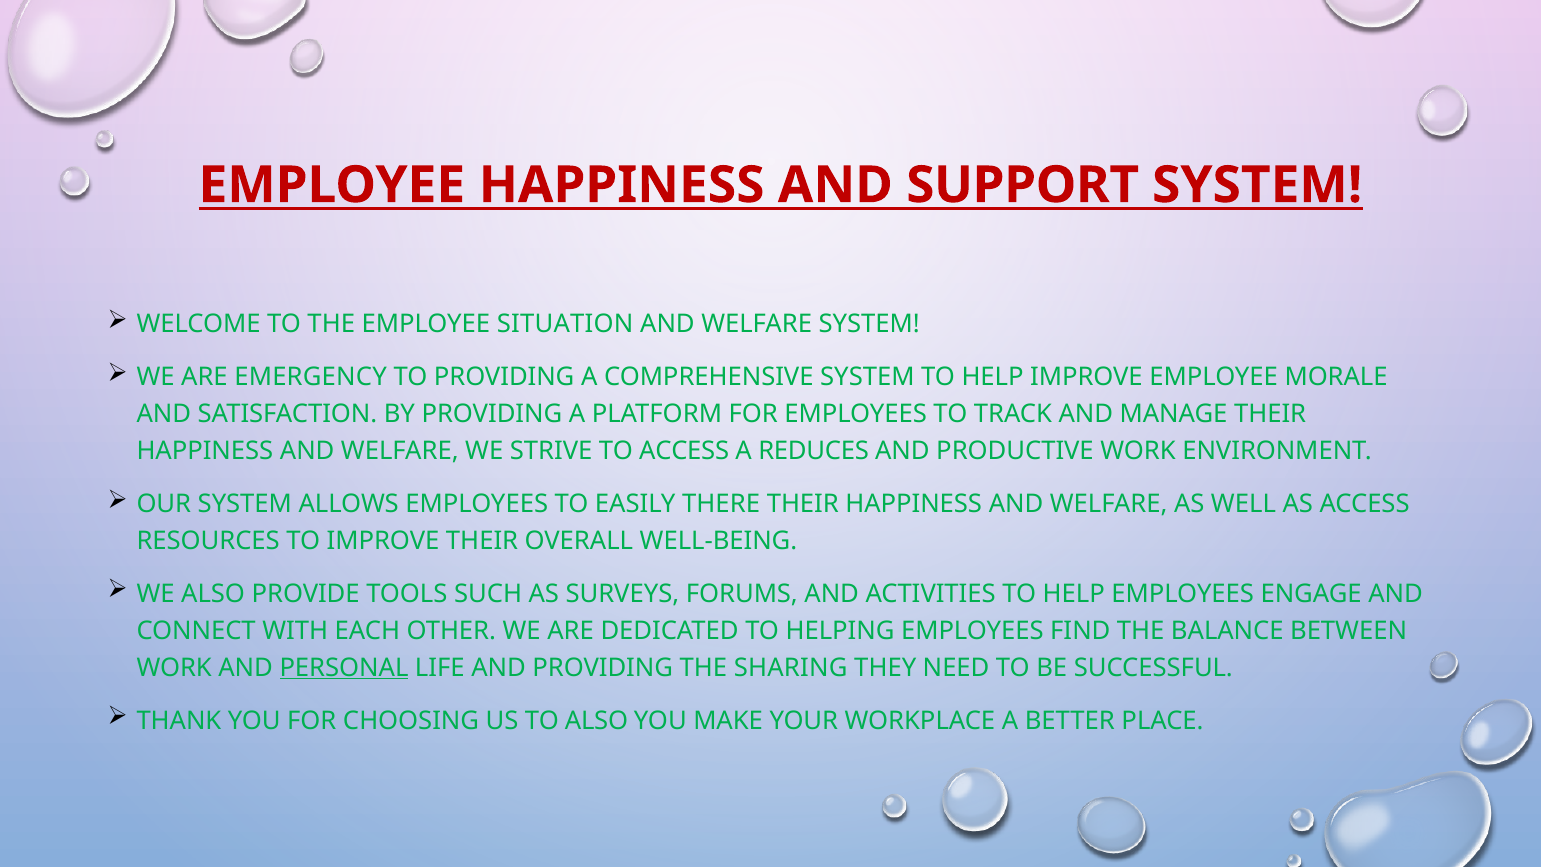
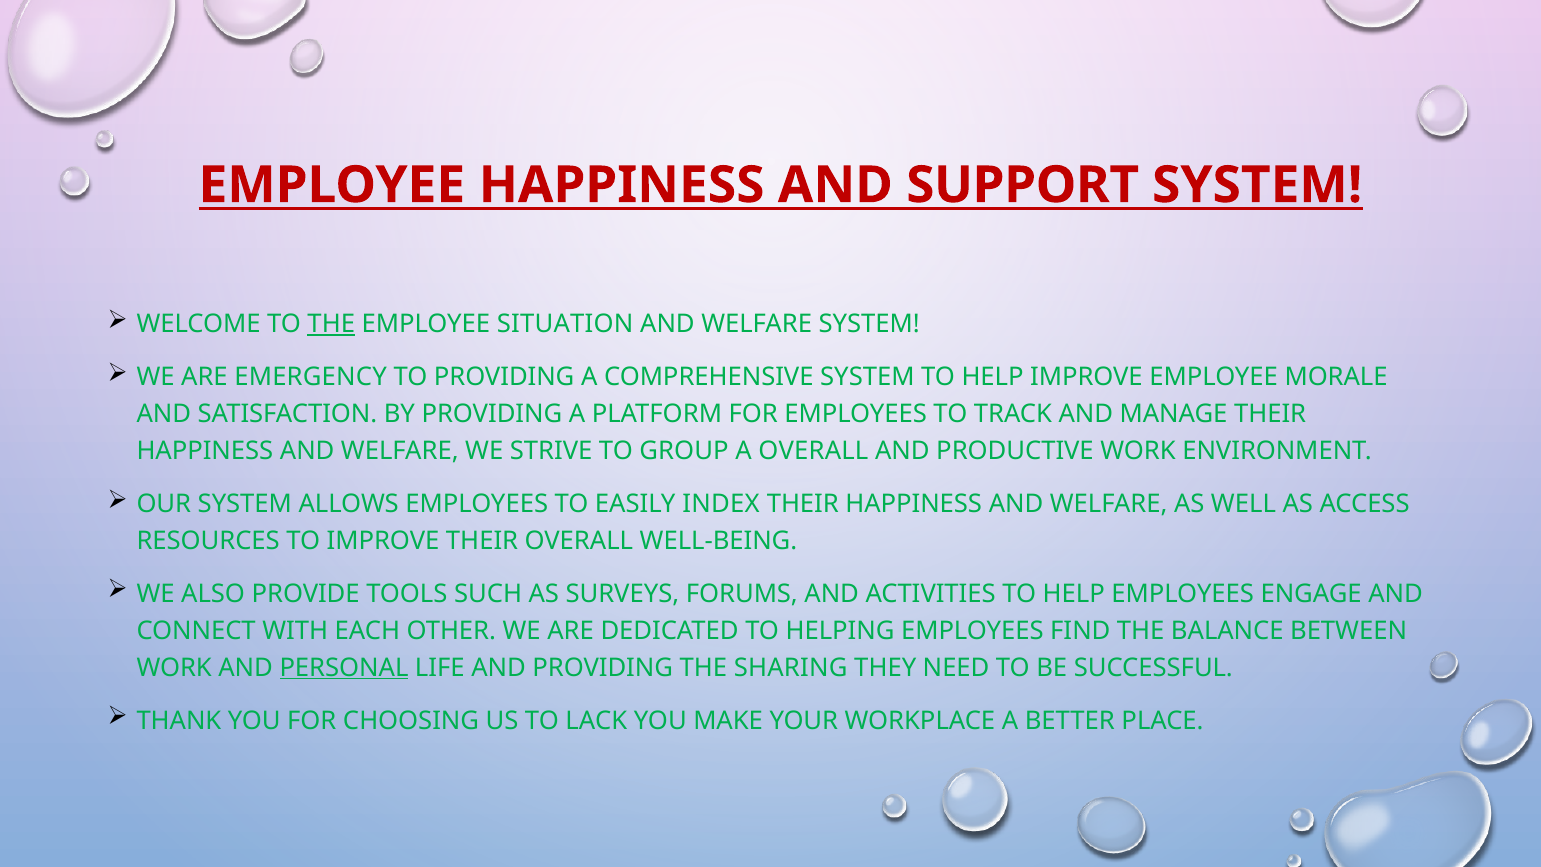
THE at (331, 324) underline: none -> present
TO ACCESS: ACCESS -> GROUP
A REDUCES: REDUCES -> OVERALL
THERE: THERE -> INDEX
TO ALSO: ALSO -> LACK
